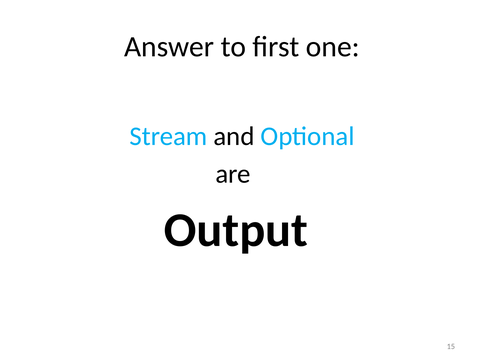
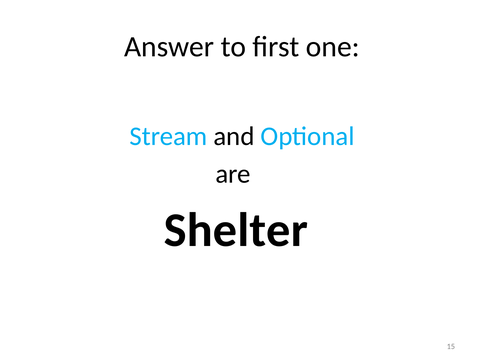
Output: Output -> Shelter
